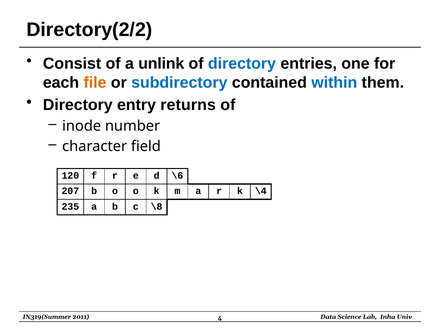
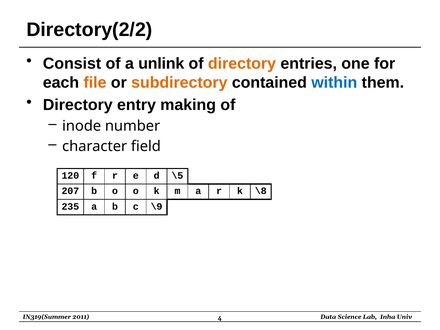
directory at (242, 63) colour: blue -> orange
subdirectory colour: blue -> orange
returns: returns -> making
\6: \6 -> \5
\4: \4 -> \8
\8: \8 -> \9
